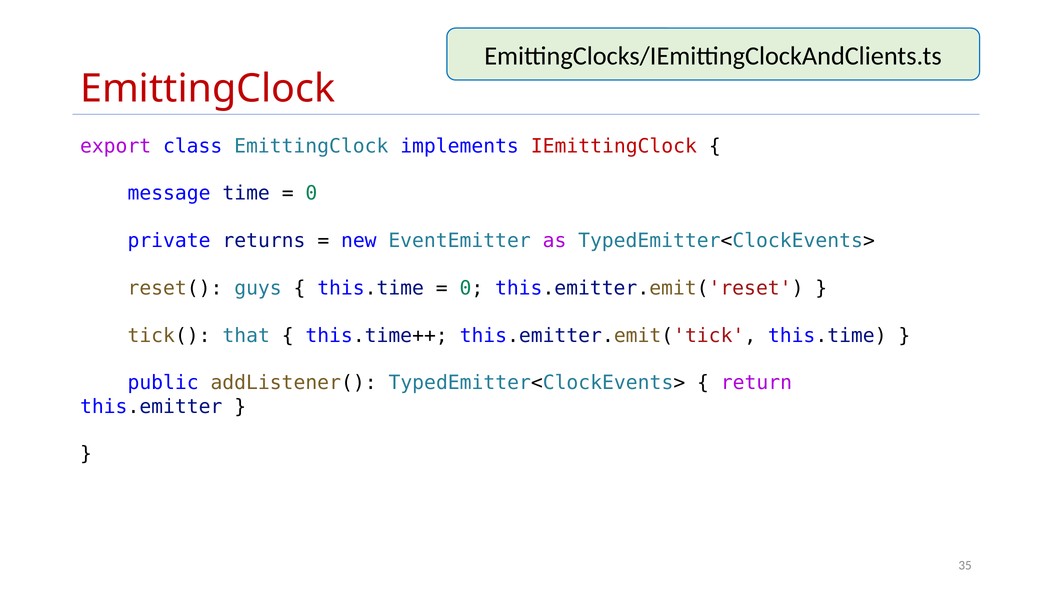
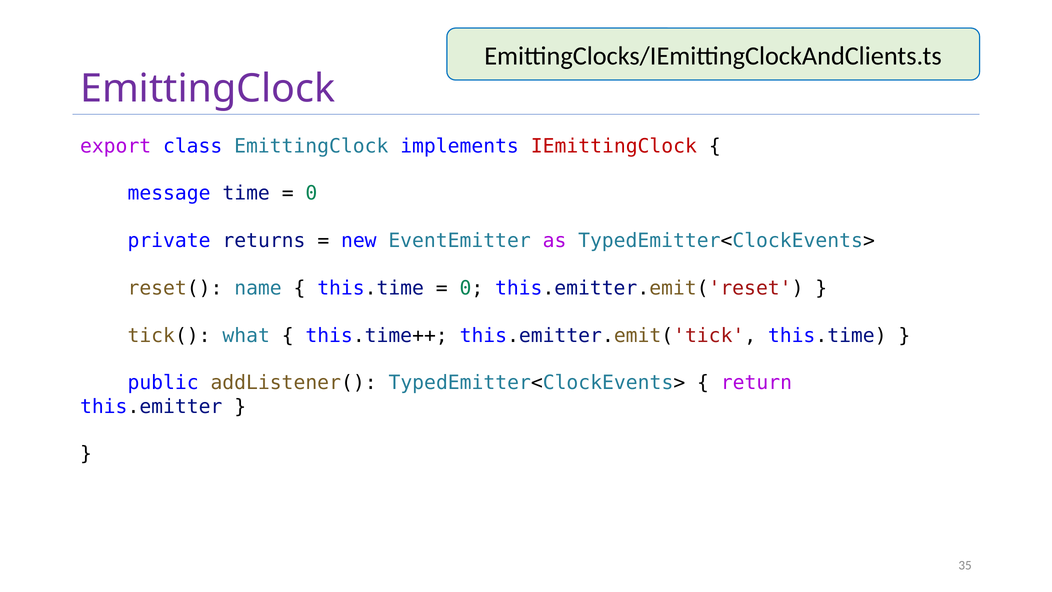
EmittingClock at (208, 89) colour: red -> purple
guys: guys -> name
that: that -> what
